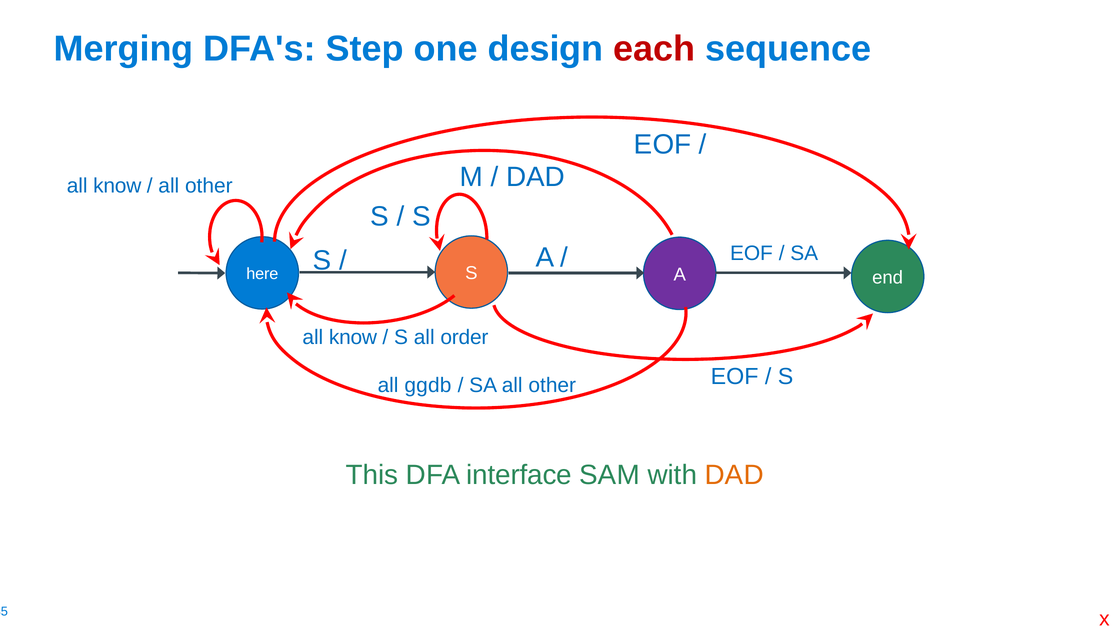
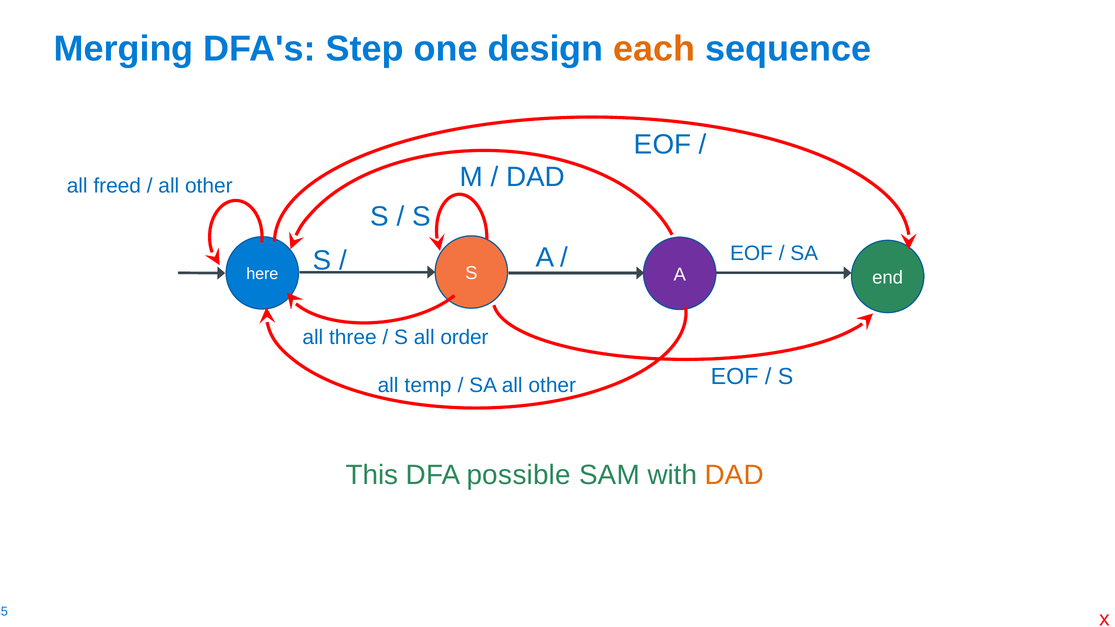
each colour: red -> orange
know at (117, 186): know -> freed
know at (353, 337): know -> three
ggdb: ggdb -> temp
interface: interface -> possible
